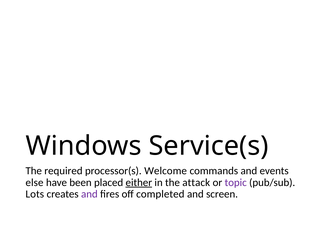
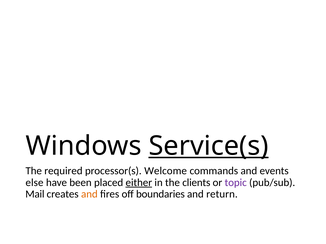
Service(s underline: none -> present
attack: attack -> clients
Lots: Lots -> Mail
and at (89, 195) colour: purple -> orange
completed: completed -> boundaries
screen: screen -> return
